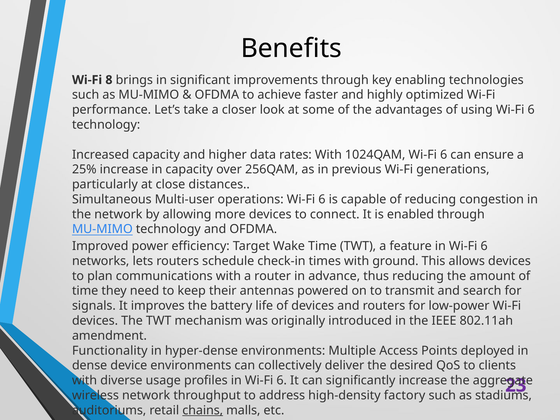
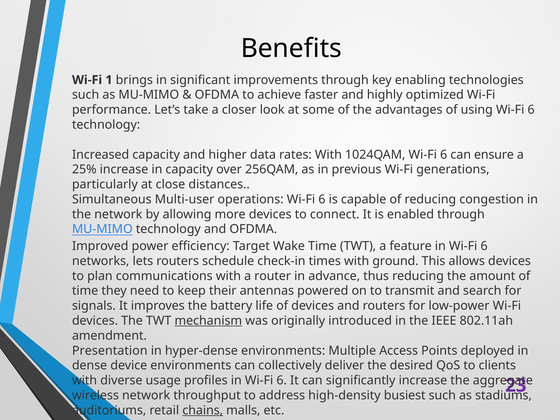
8: 8 -> 1
mechanism underline: none -> present
Functionality: Functionality -> Presentation
factory: factory -> busiest
